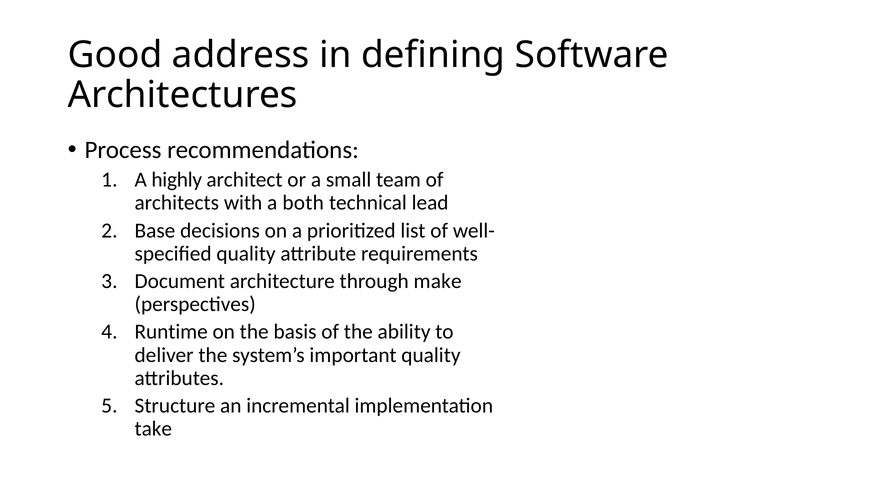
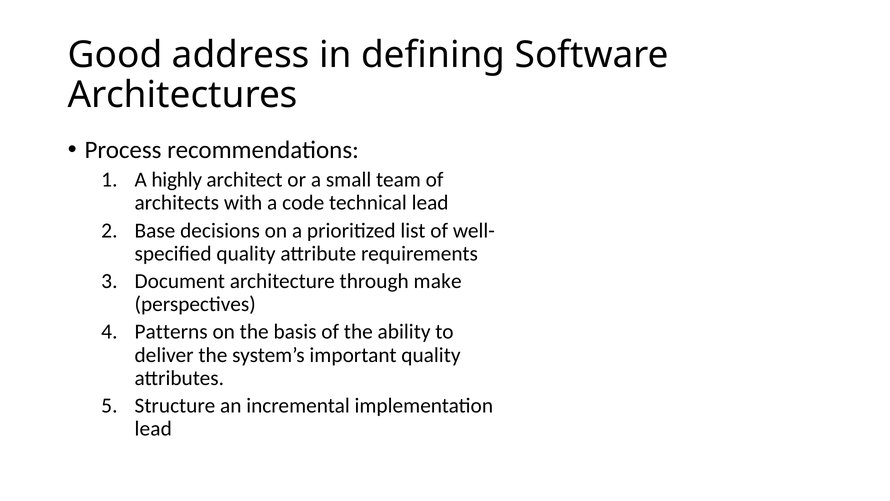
both: both -> code
Runtime: Runtime -> Patterns
take at (153, 428): take -> lead
